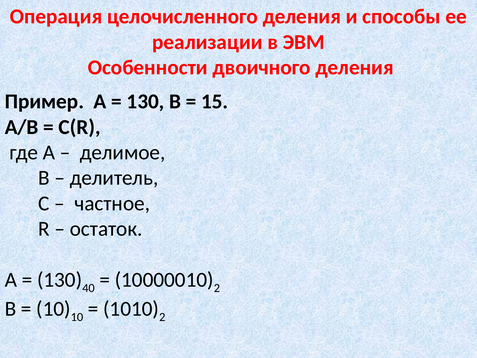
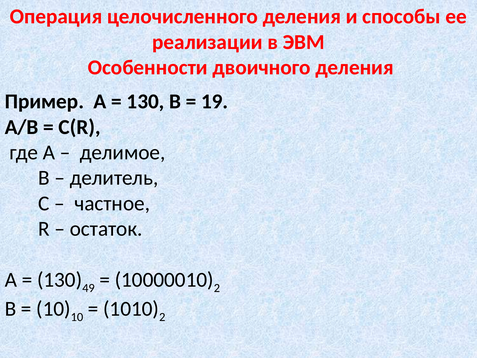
15: 15 -> 19
40: 40 -> 49
